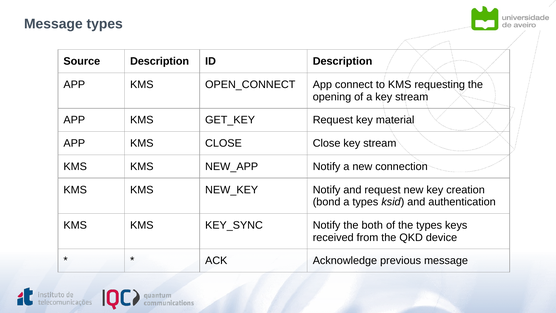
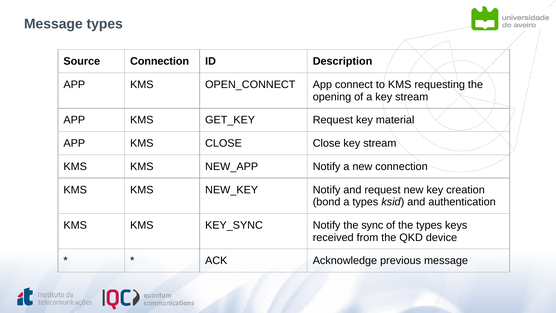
Source Description: Description -> Connection
both: both -> sync
